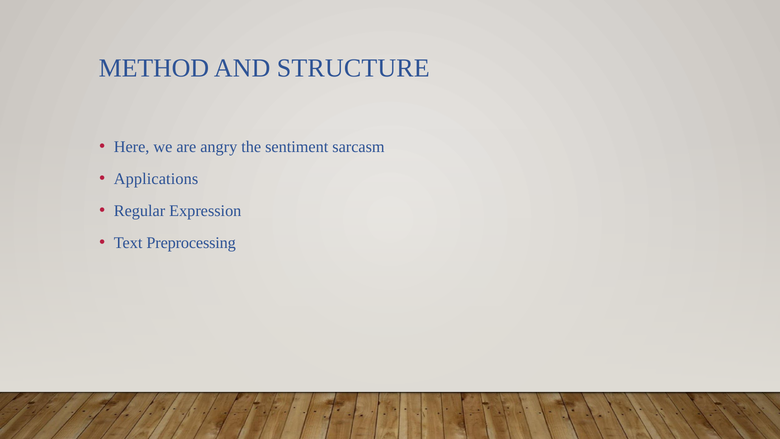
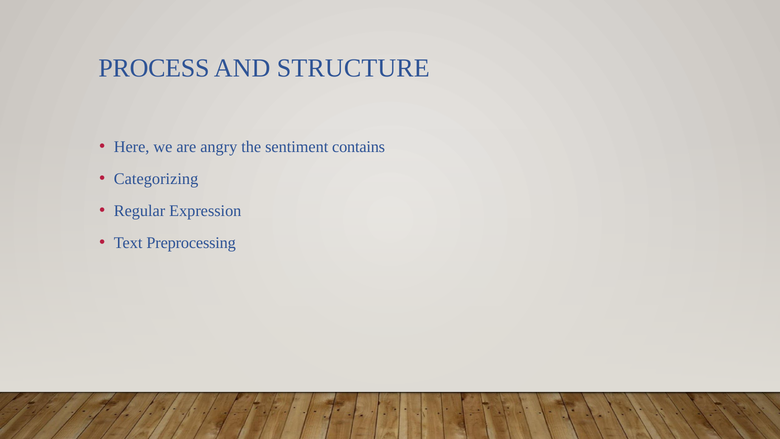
METHOD: METHOD -> PROCESS
sarcasm: sarcasm -> contains
Applications: Applications -> Categorizing
